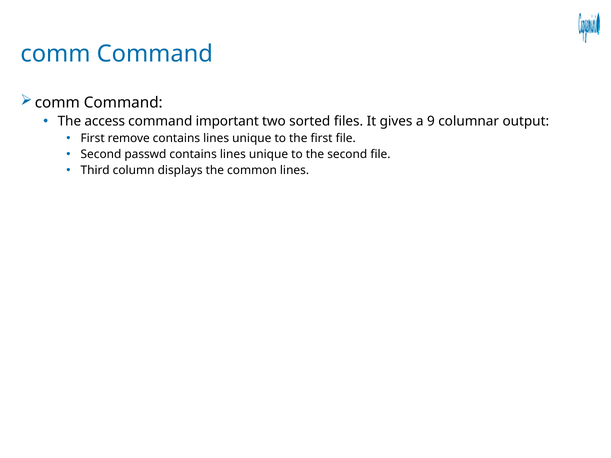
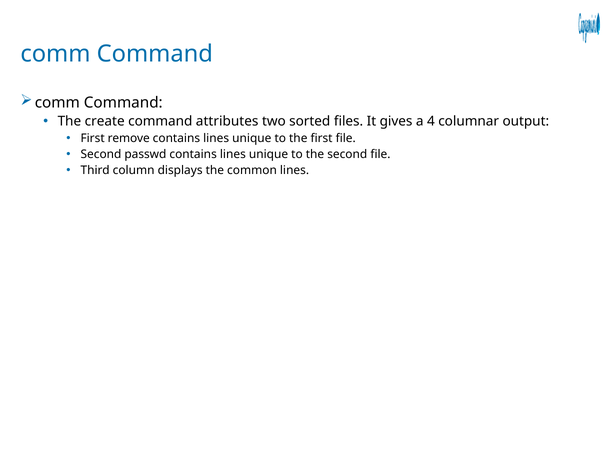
access: access -> create
important: important -> attributes
9: 9 -> 4
